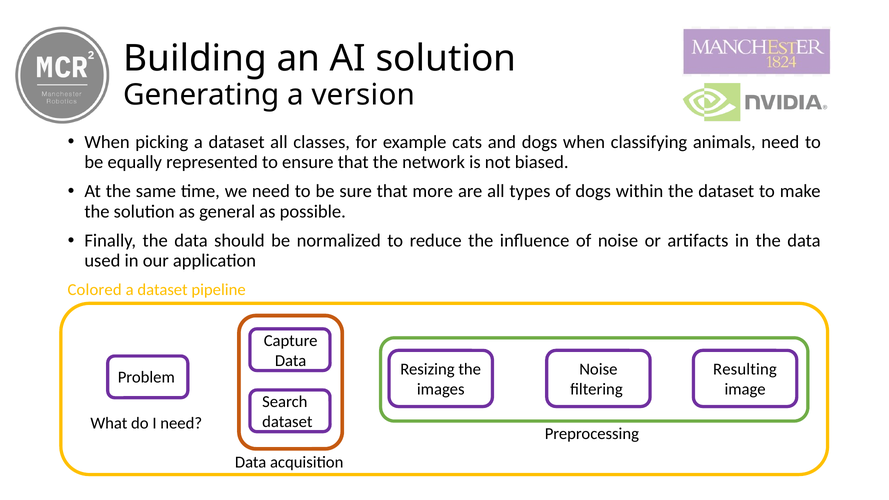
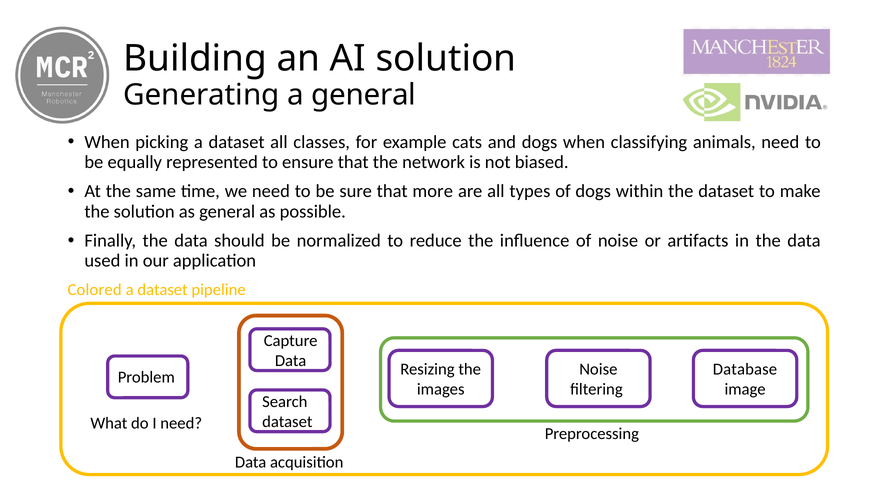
a version: version -> general
Resulting: Resulting -> Database
